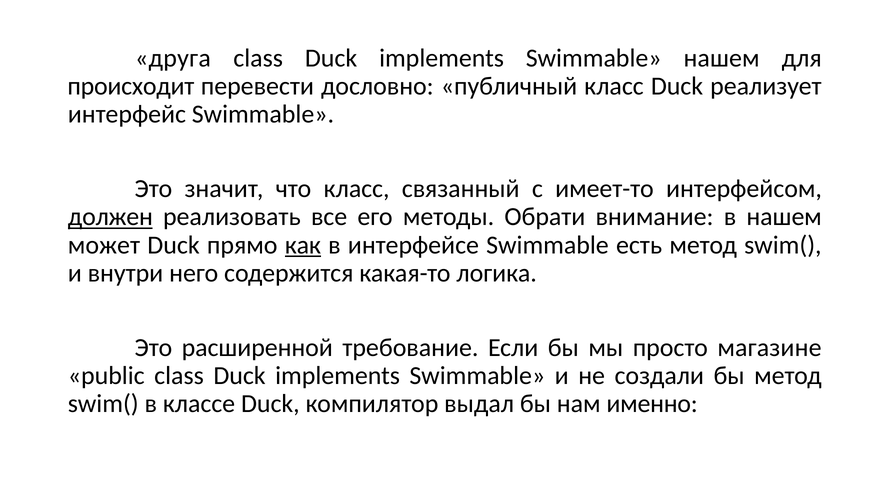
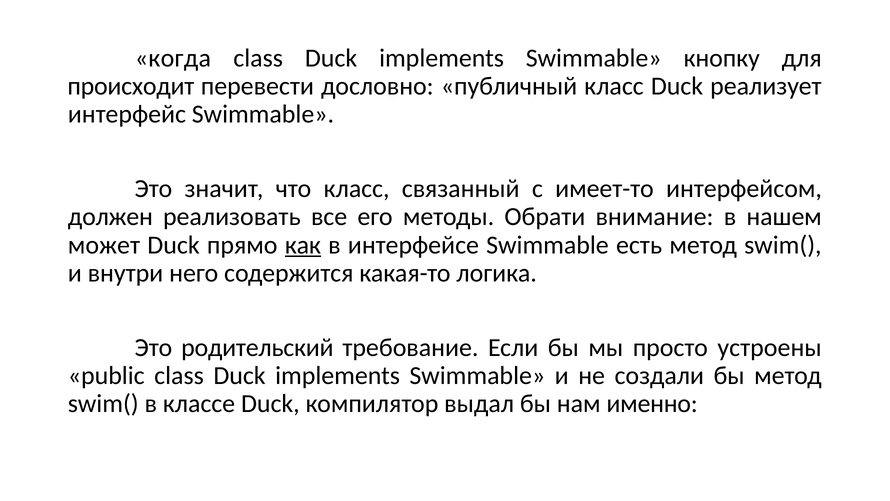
друга: друга -> когда
Swimmable нашем: нашем -> кнопку
должен underline: present -> none
расширенной: расширенной -> родительский
магазине: магазине -> устроены
